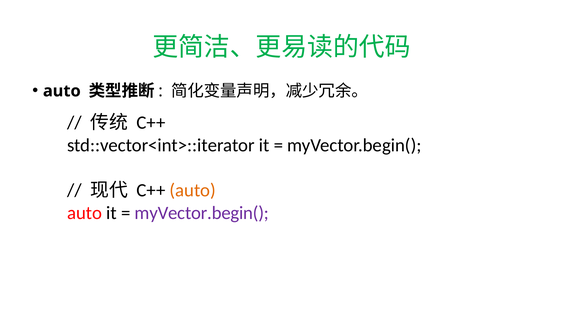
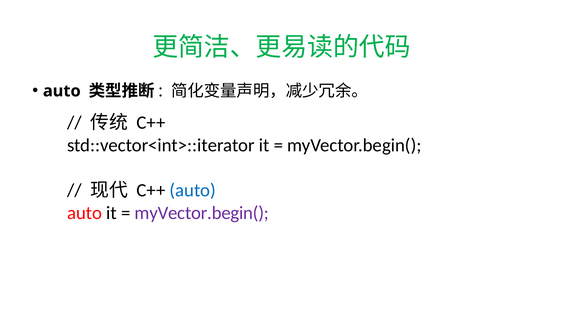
auto at (193, 190) colour: orange -> blue
